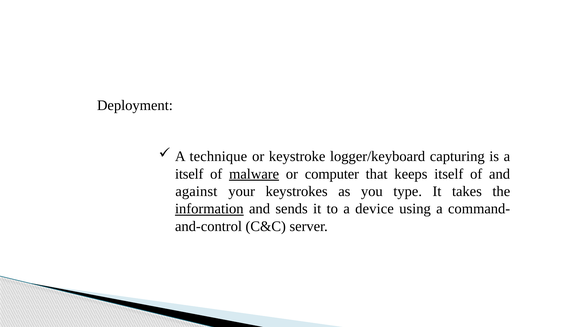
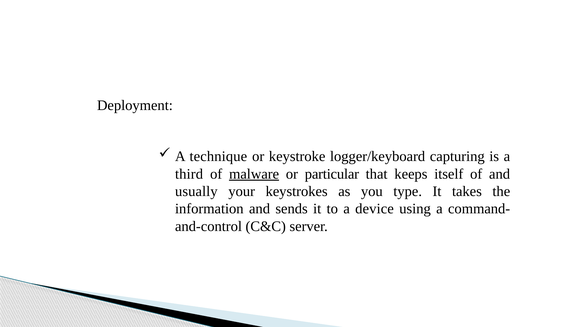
itself at (189, 174): itself -> third
computer: computer -> particular
against: against -> usually
information underline: present -> none
